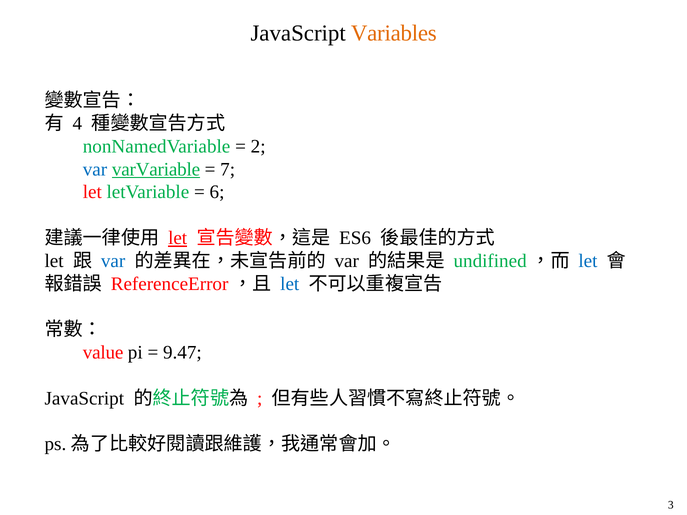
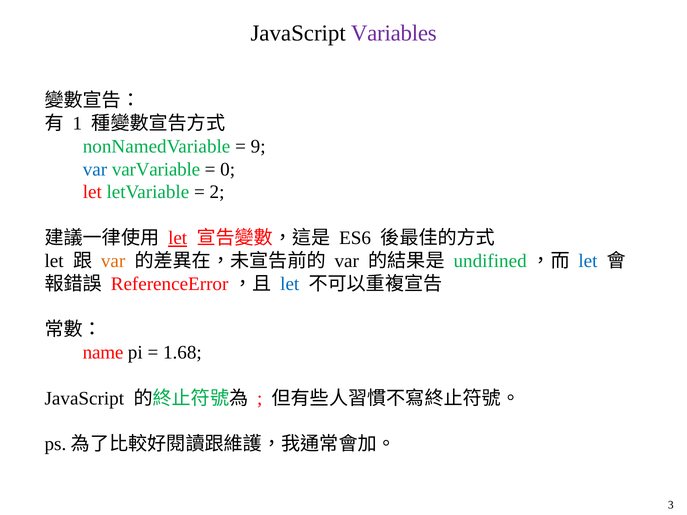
Variables colour: orange -> purple
4: 4 -> 1
2: 2 -> 9
varVariable underline: present -> none
7: 7 -> 0
6: 6 -> 2
var at (113, 261) colour: blue -> orange
value: value -> name
9.47: 9.47 -> 1.68
